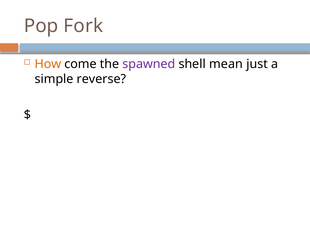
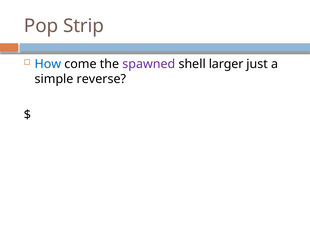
Fork: Fork -> Strip
How colour: orange -> blue
mean: mean -> larger
